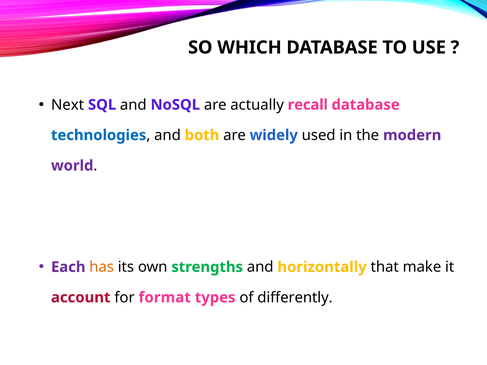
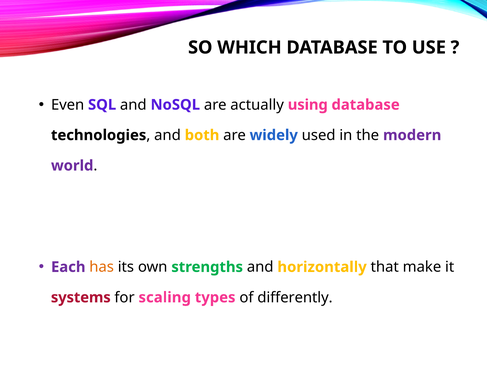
Next: Next -> Even
recall: recall -> using
technologies colour: blue -> black
account: account -> systems
format: format -> scaling
